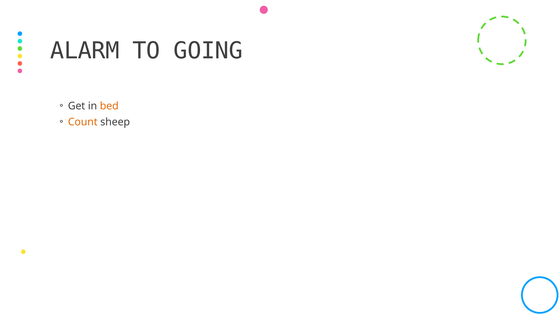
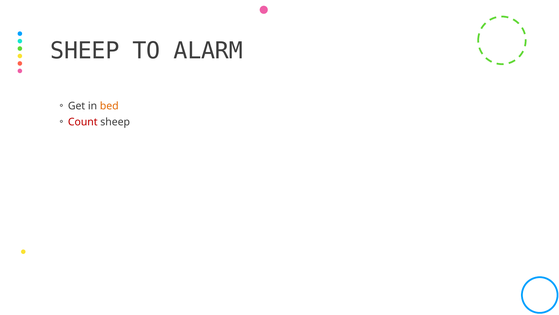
ALARM at (85, 51): ALARM -> SHEEP
GOING: GOING -> ALARM
Count colour: orange -> red
